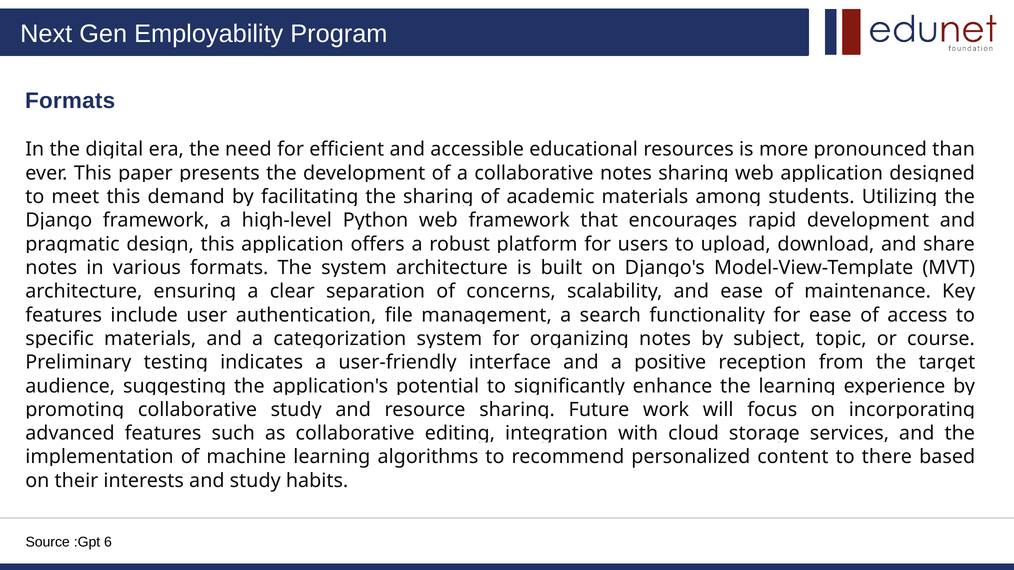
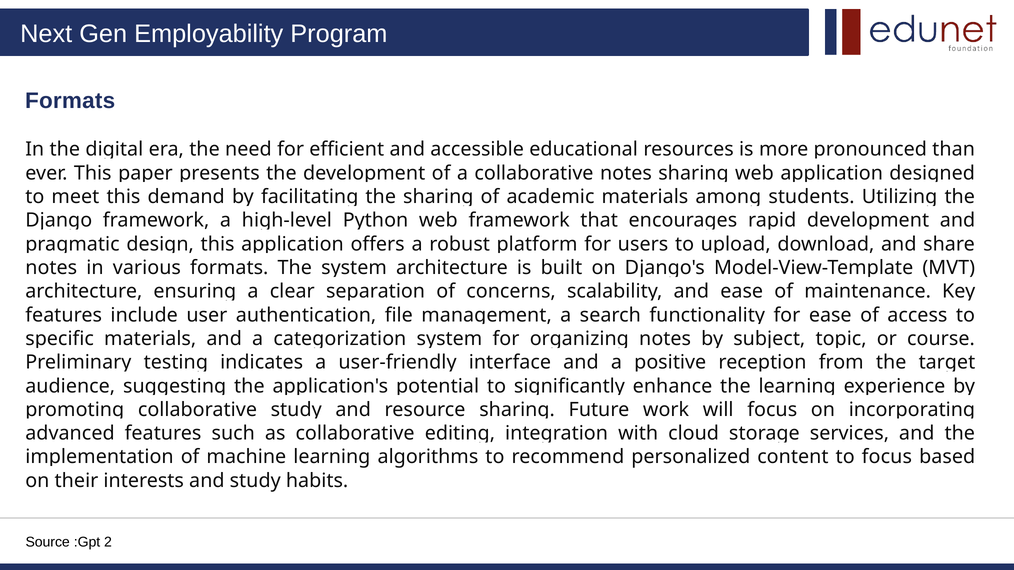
to there: there -> focus
6: 6 -> 2
